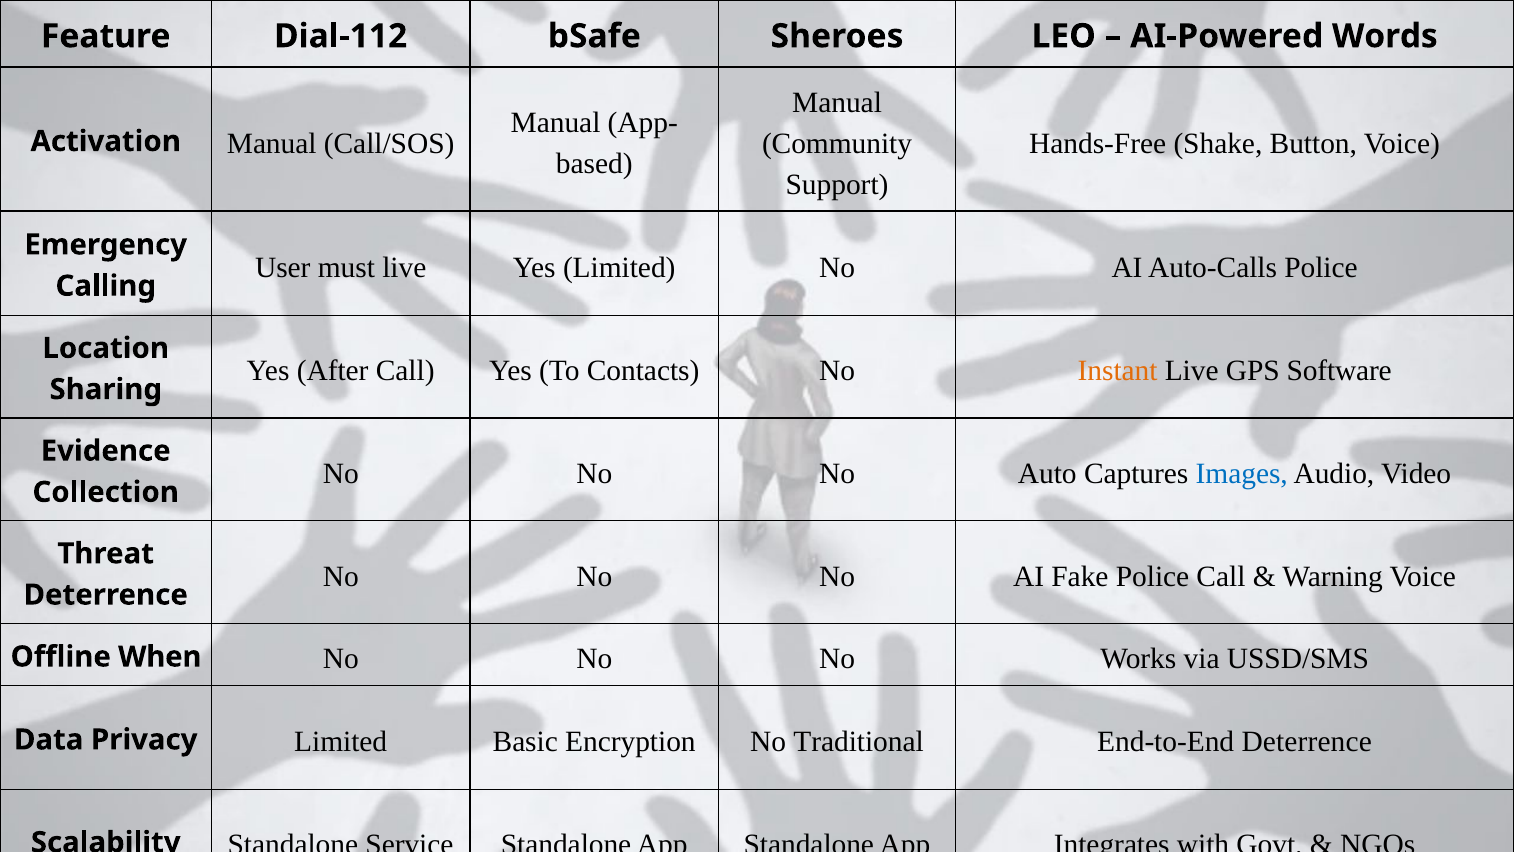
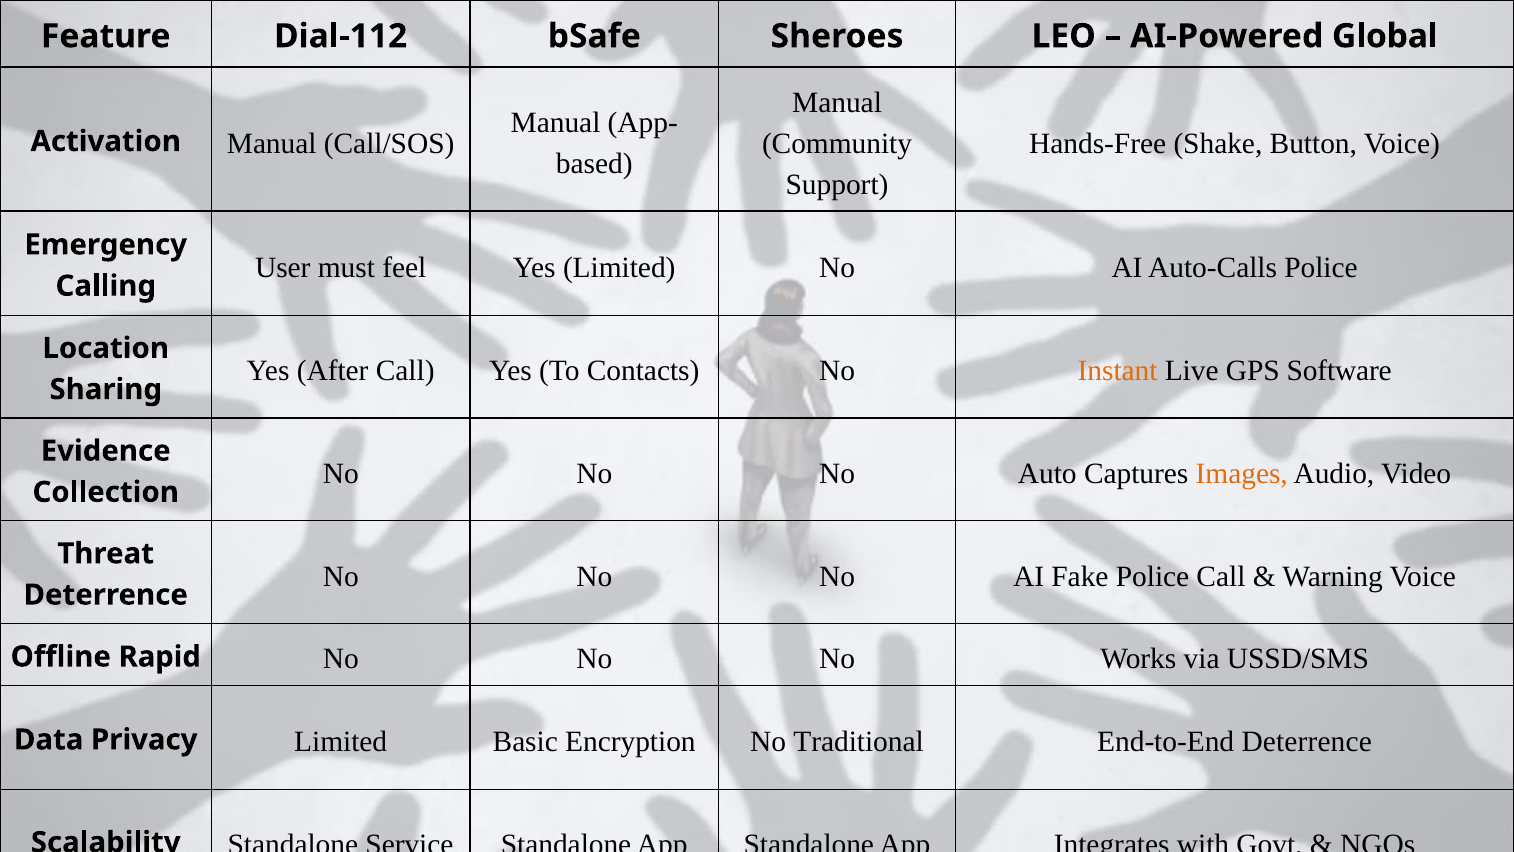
Words: Words -> Global
must live: live -> feel
Images colour: blue -> orange
When: When -> Rapid
